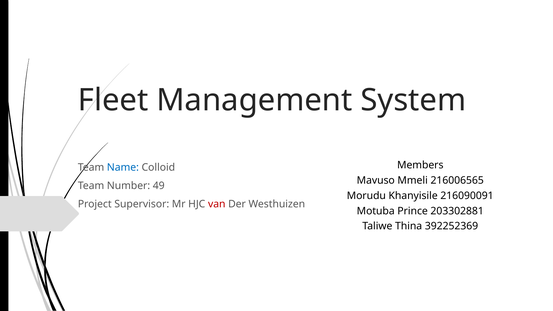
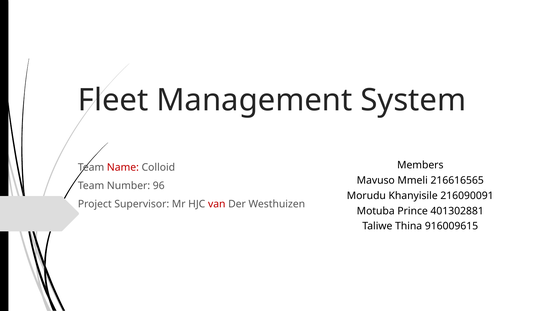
Name colour: blue -> red
216006565: 216006565 -> 216616565
49: 49 -> 96
203302881: 203302881 -> 401302881
392252369: 392252369 -> 916009615
